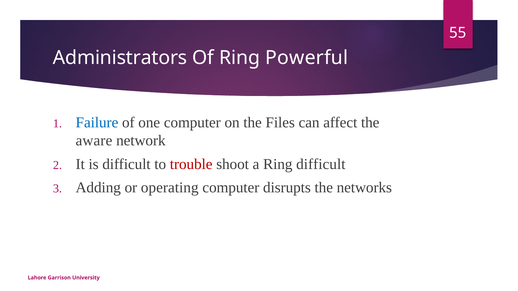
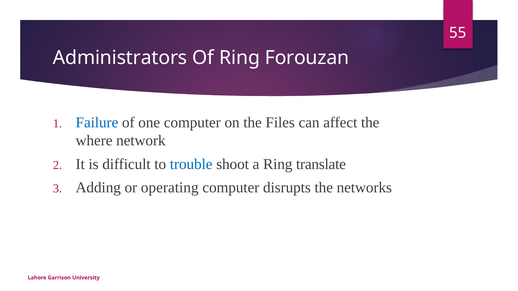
Powerful: Powerful -> Forouzan
aware: aware -> where
trouble colour: red -> blue
Ring difficult: difficult -> translate
